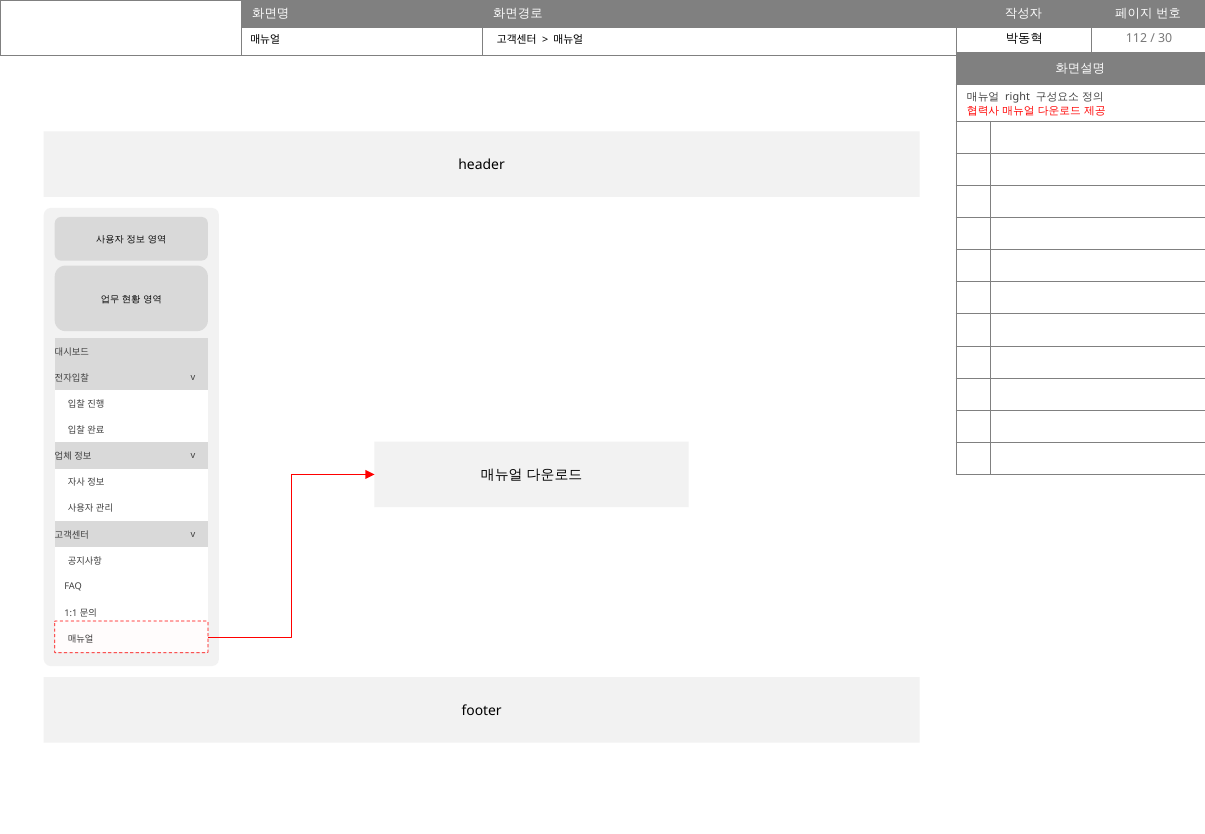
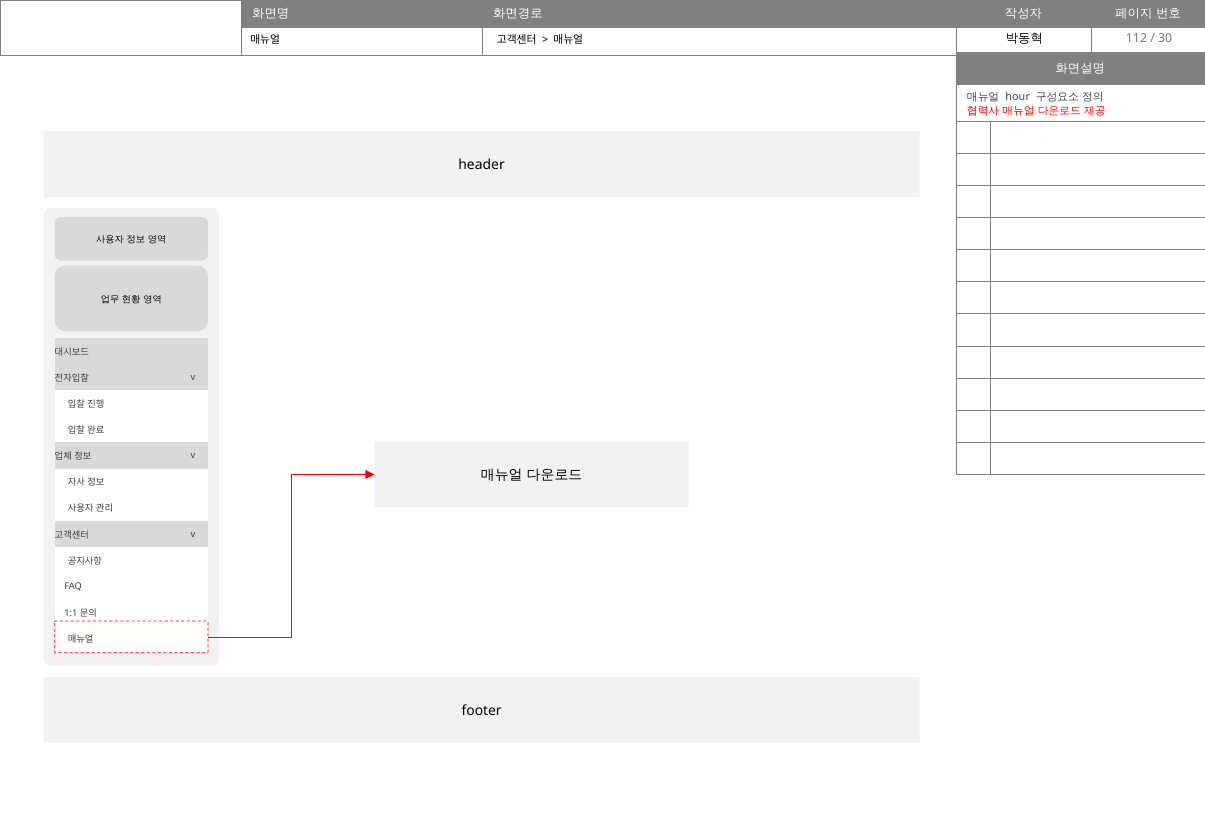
right: right -> hour
